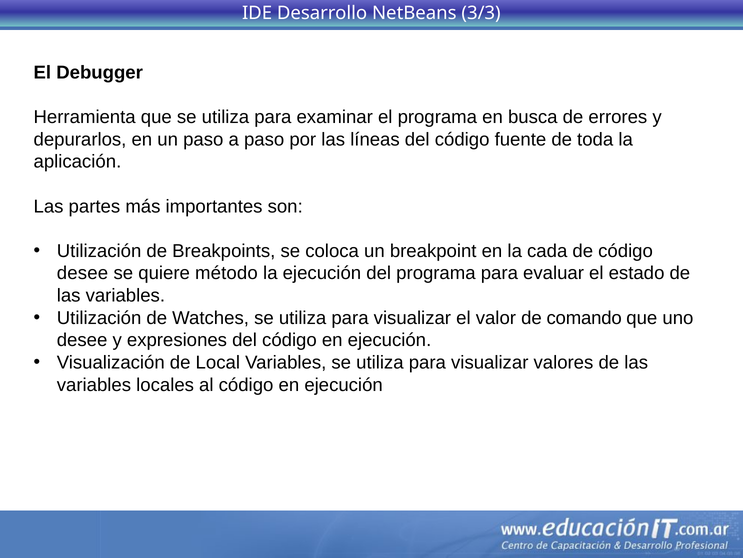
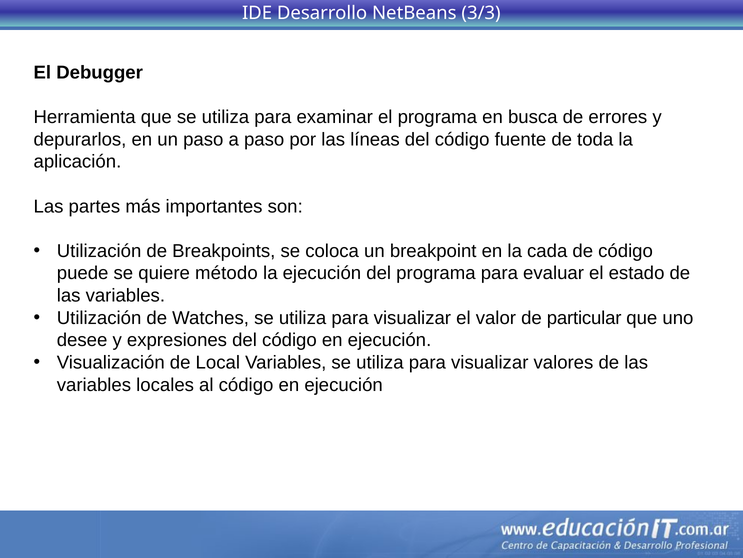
desee at (83, 273): desee -> puede
comando: comando -> particular
